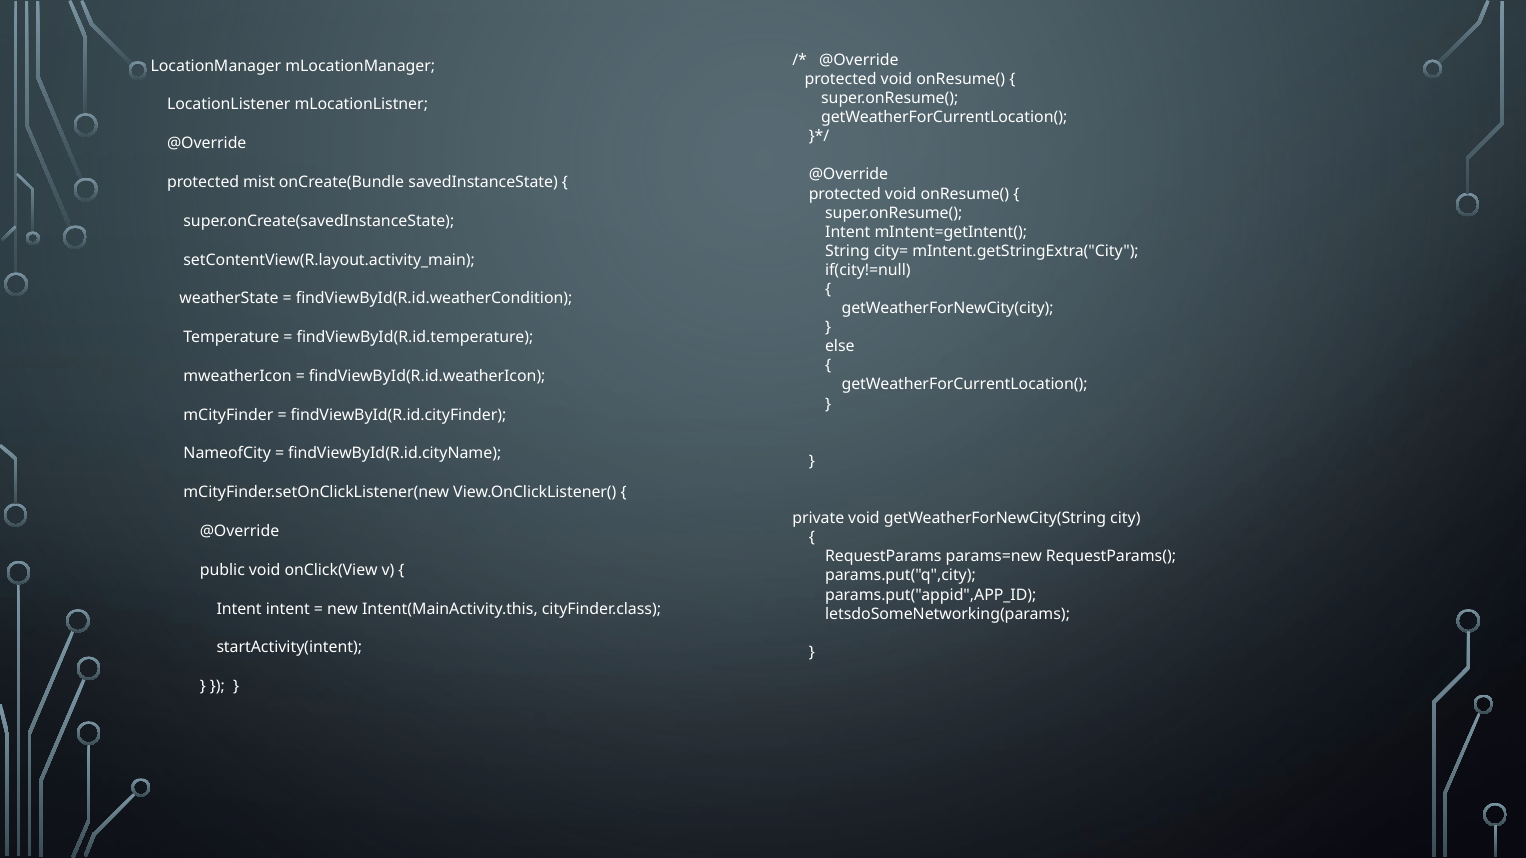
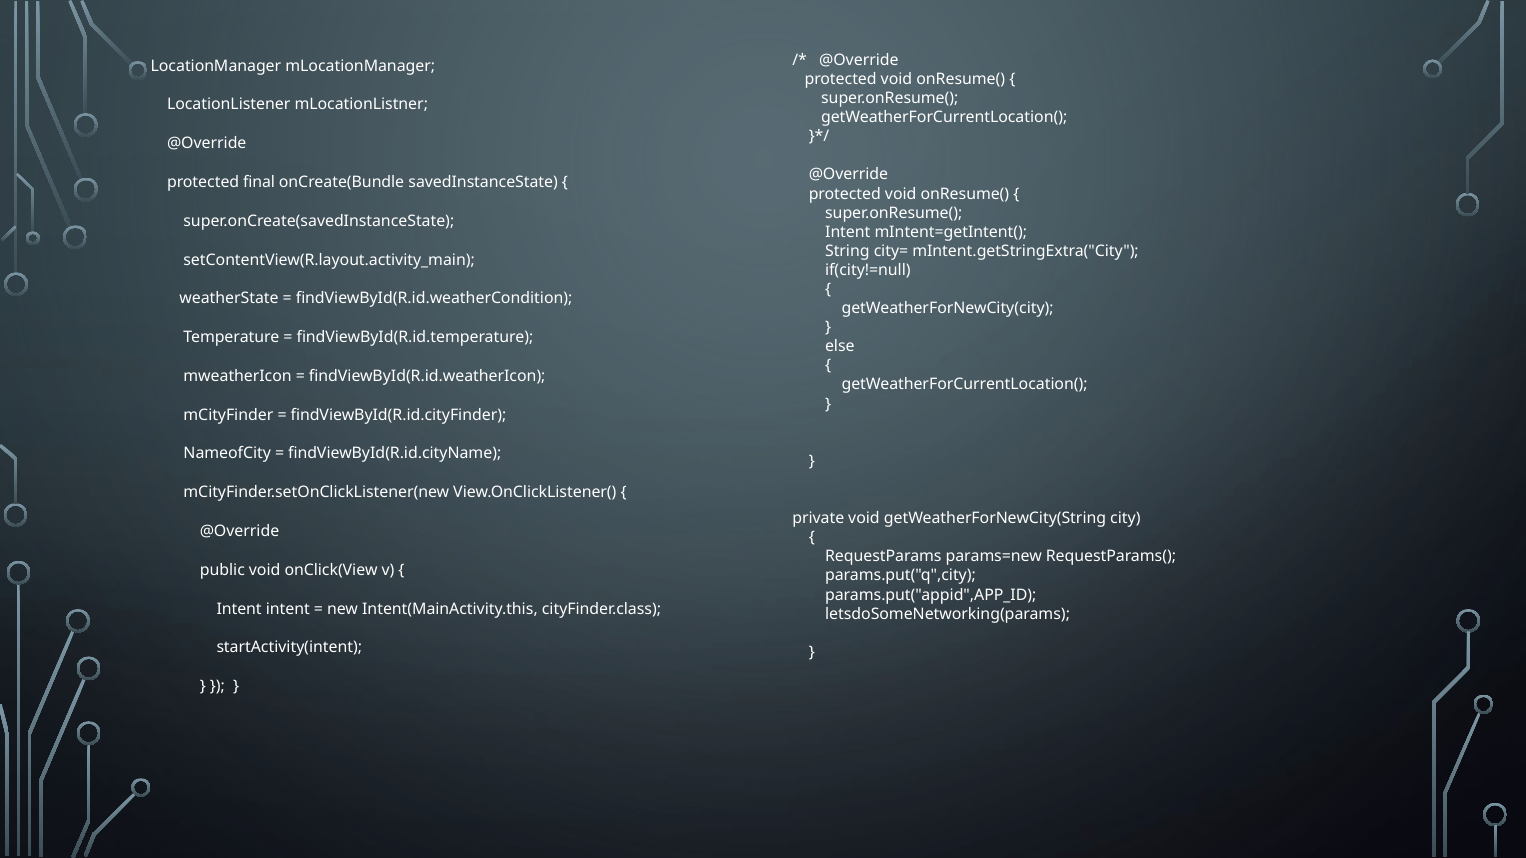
mist: mist -> final
